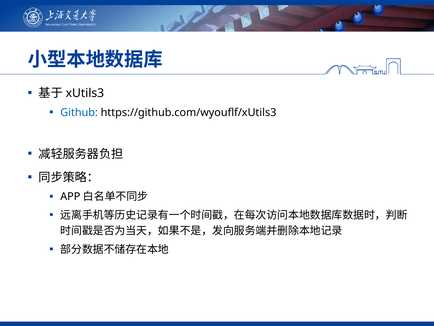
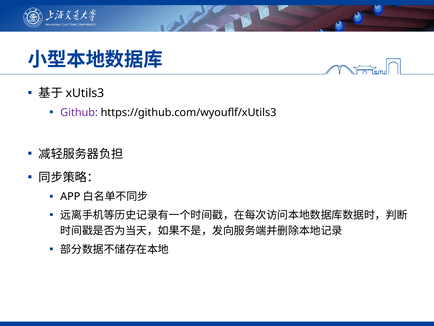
Github colour: blue -> purple
